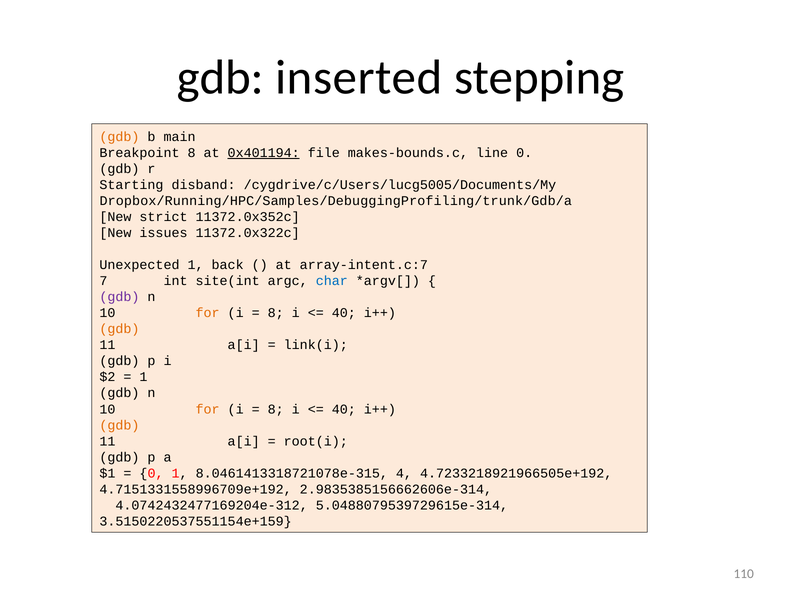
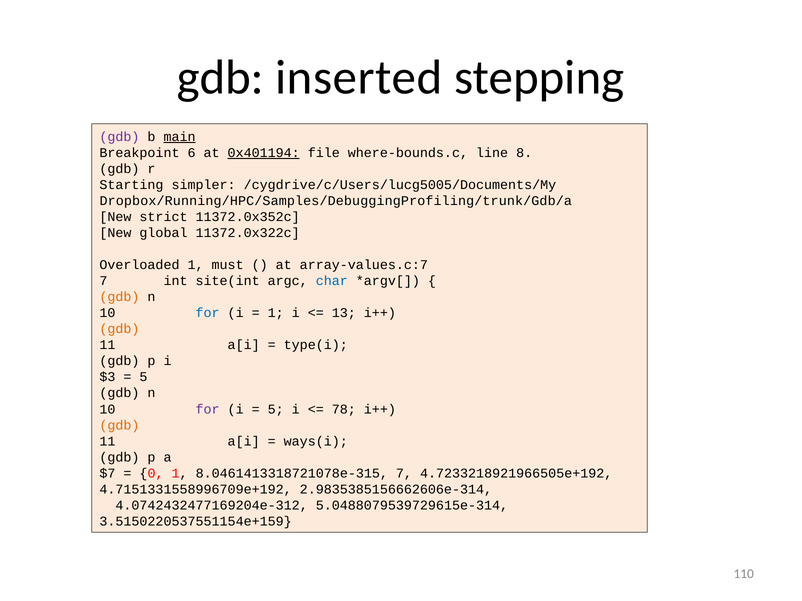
gdb at (119, 137) colour: orange -> purple
main underline: none -> present
Breakpoint 8: 8 -> 6
makes-bounds.c: makes-bounds.c -> where-bounds.c
line 0: 0 -> 8
disband: disband -> simpler
issues: issues -> global
Unexpected: Unexpected -> Overloaded
back: back -> must
array-intent.c:7: array-intent.c:7 -> array-values.c:7
gdb at (119, 297) colour: purple -> orange
for at (208, 313) colour: orange -> blue
8 at (276, 313): 8 -> 1
40 at (344, 313): 40 -> 13
link(i: link(i -> type(i
$2: $2 -> $3
1 at (143, 377): 1 -> 5
for at (208, 409) colour: orange -> purple
8 at (276, 409): 8 -> 5
40 at (344, 409): 40 -> 78
root(i: root(i -> ways(i
$1: $1 -> $7
8.0461413318721078e-315 4: 4 -> 7
